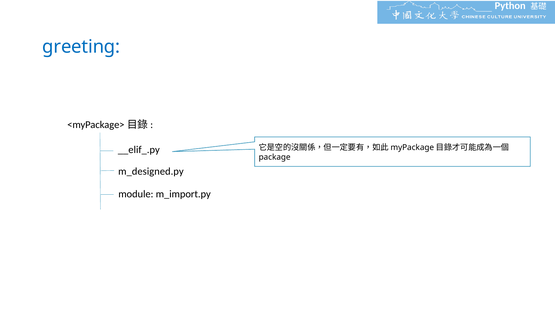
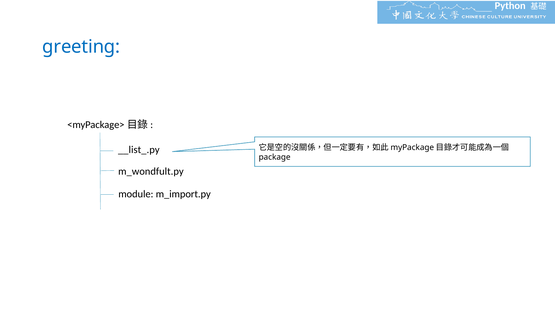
__elif_.py: __elif_.py -> __list_.py
m_designed.py: m_designed.py -> m_wondfult.py
